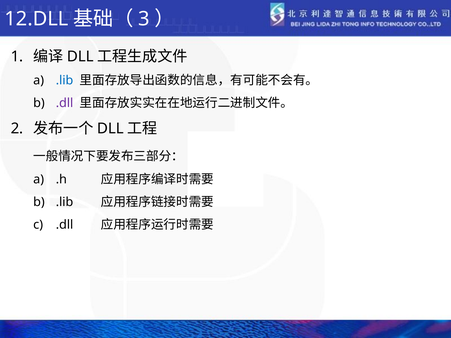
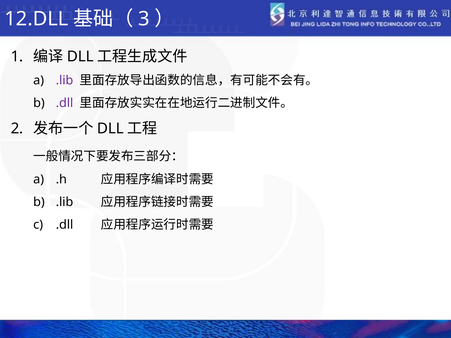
.lib at (65, 80) colour: blue -> purple
